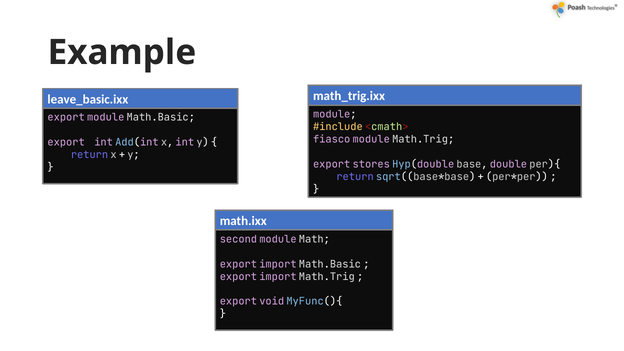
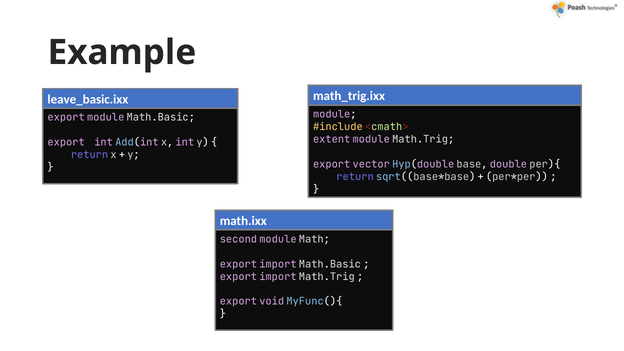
fiasco: fiasco -> extent
stores: stores -> vector
